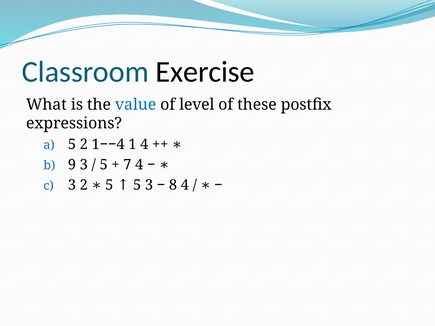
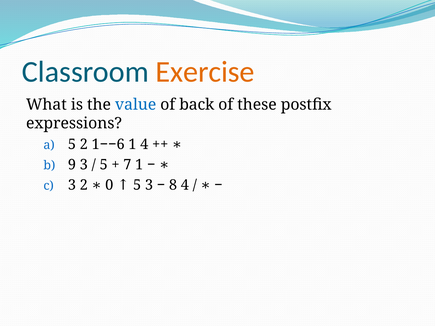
Exercise colour: black -> orange
level: level -> back
1−−4: 1−−4 -> 1−−6
7 4: 4 -> 1
2 5: 5 -> 0
